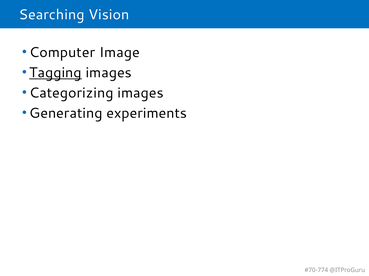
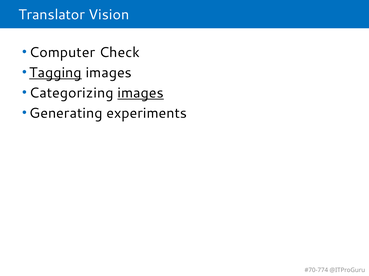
Searching: Searching -> Translator
Image: Image -> Check
images at (141, 93) underline: none -> present
